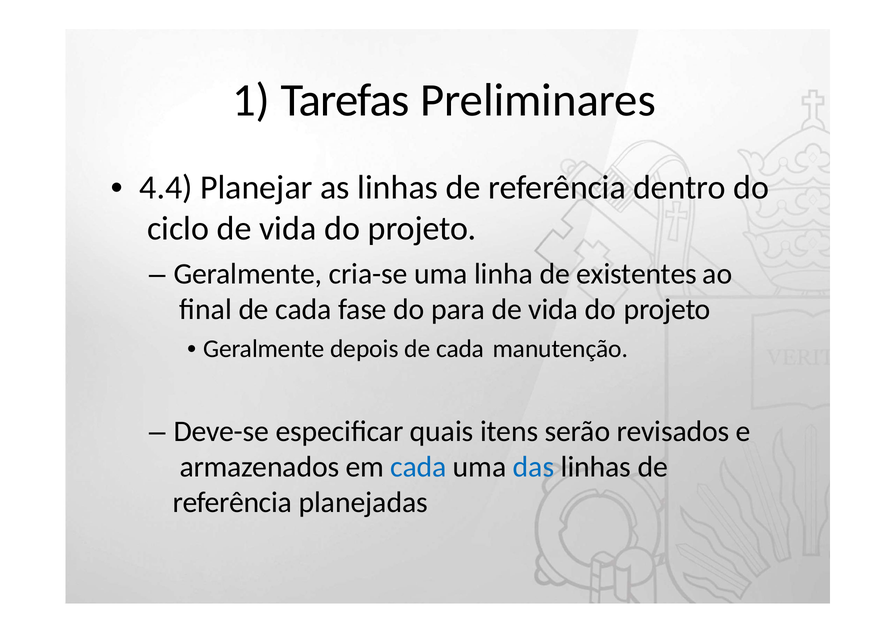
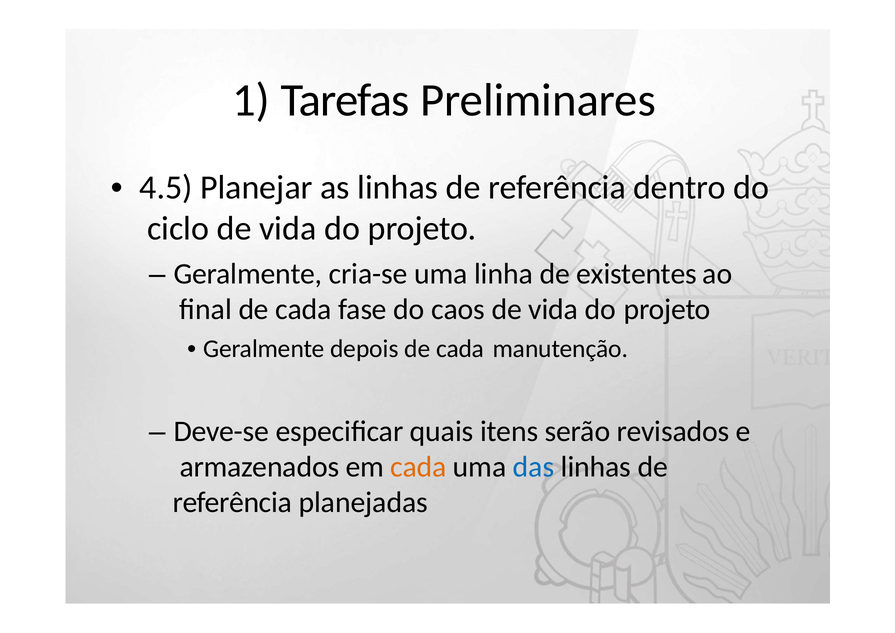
4.4: 4.4 -> 4.5
para: para -> caos
cada at (419, 467) colour: blue -> orange
